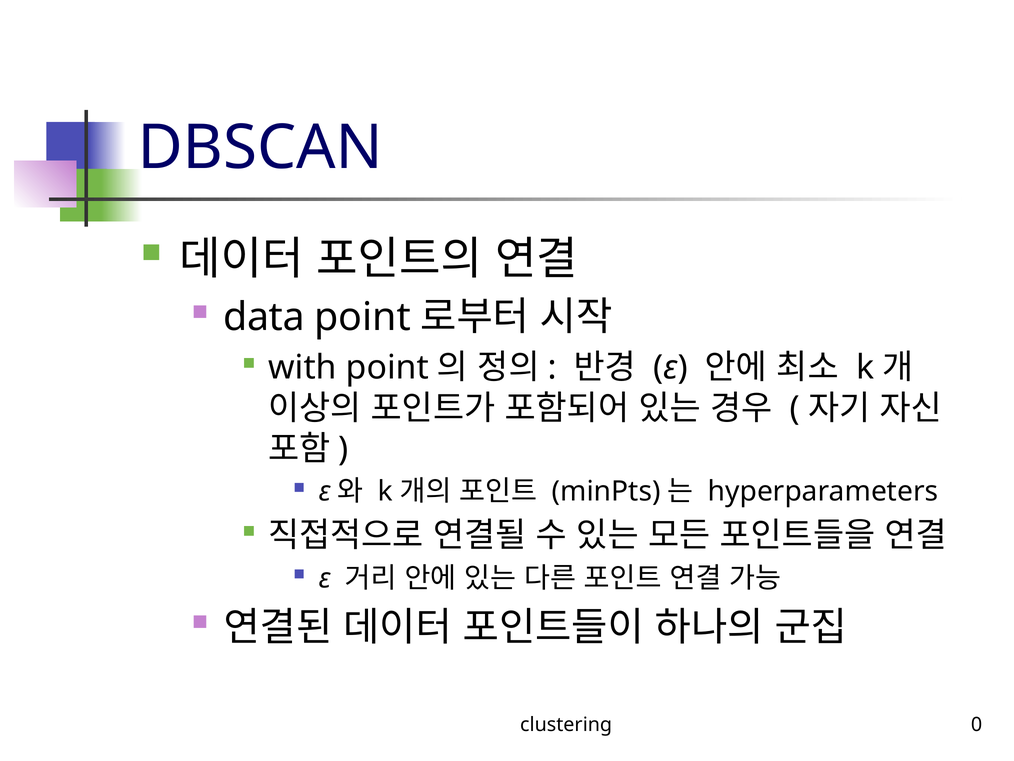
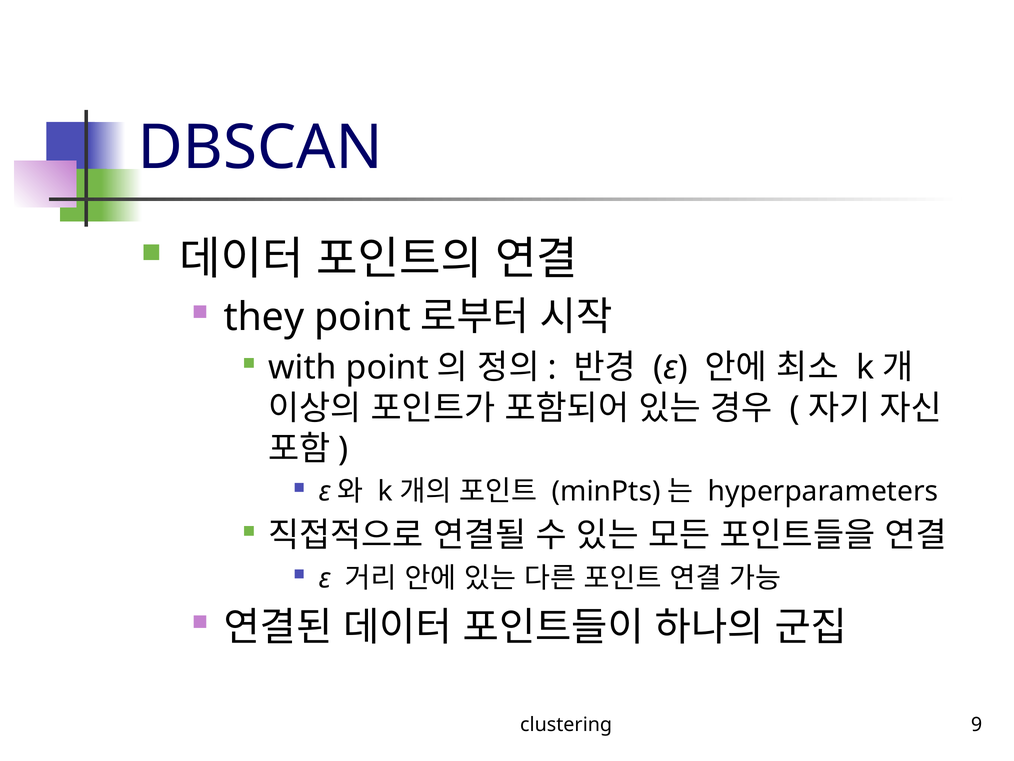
data: data -> they
0: 0 -> 9
